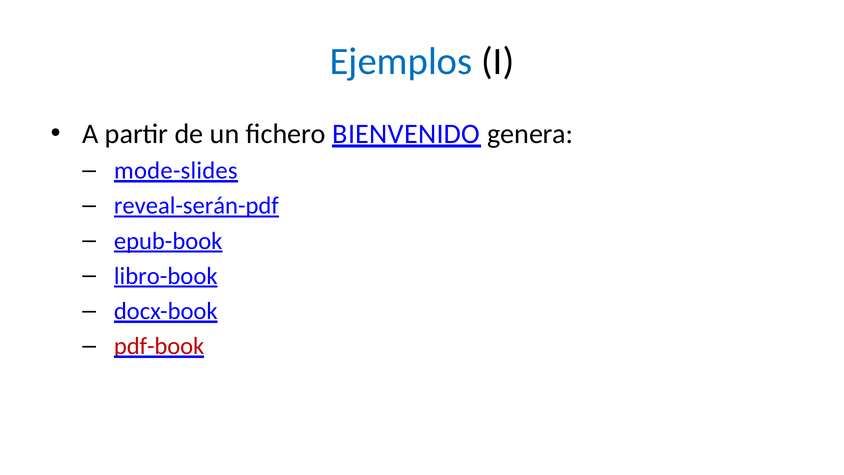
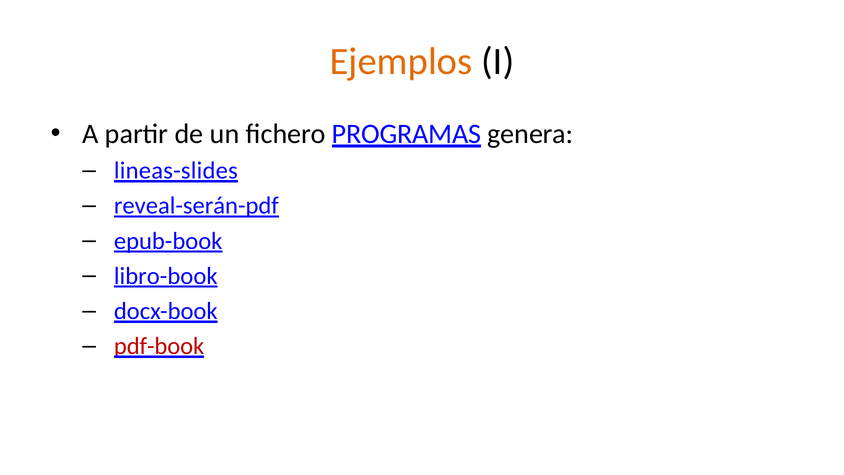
Ejemplos colour: blue -> orange
BIENVENIDO: BIENVENIDO -> PROGRAMAS
mode-slides: mode-slides -> lineas-slides
